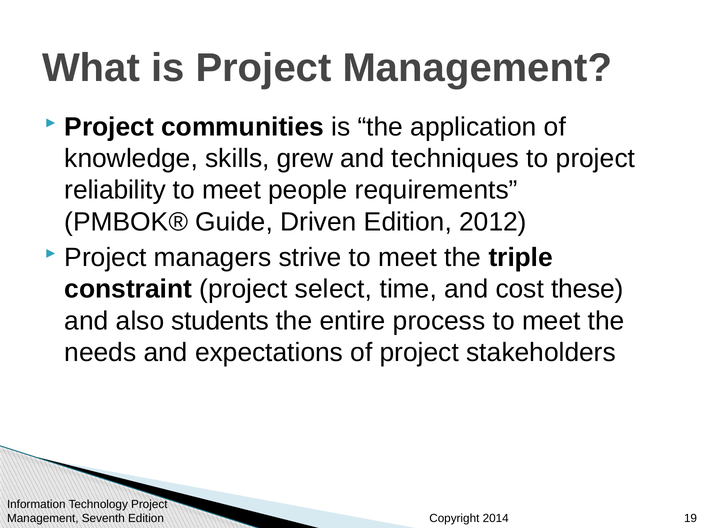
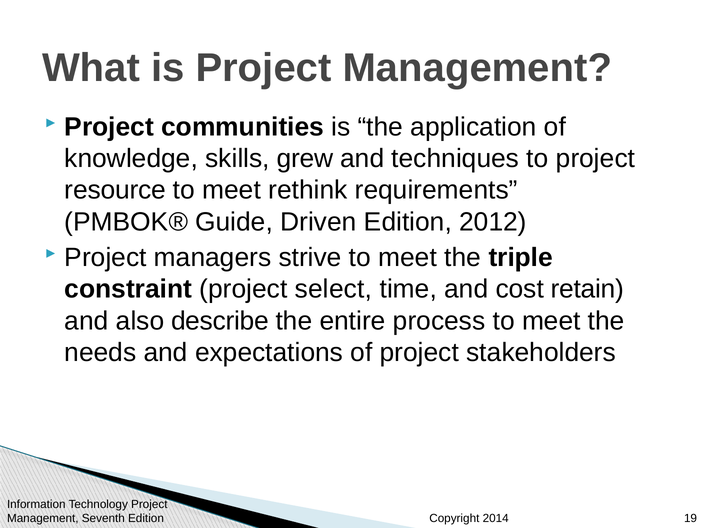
reliability: reliability -> resource
people: people -> rethink
these: these -> retain
students: students -> describe
